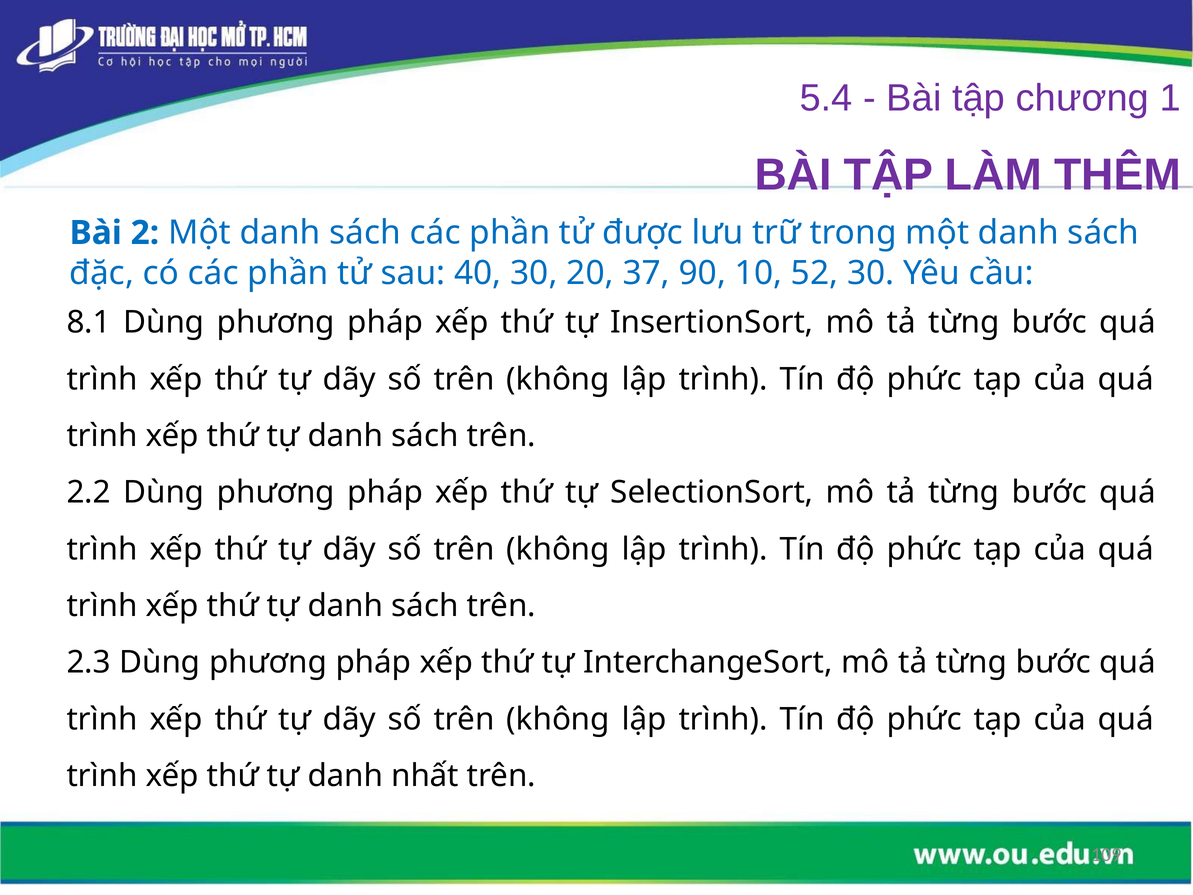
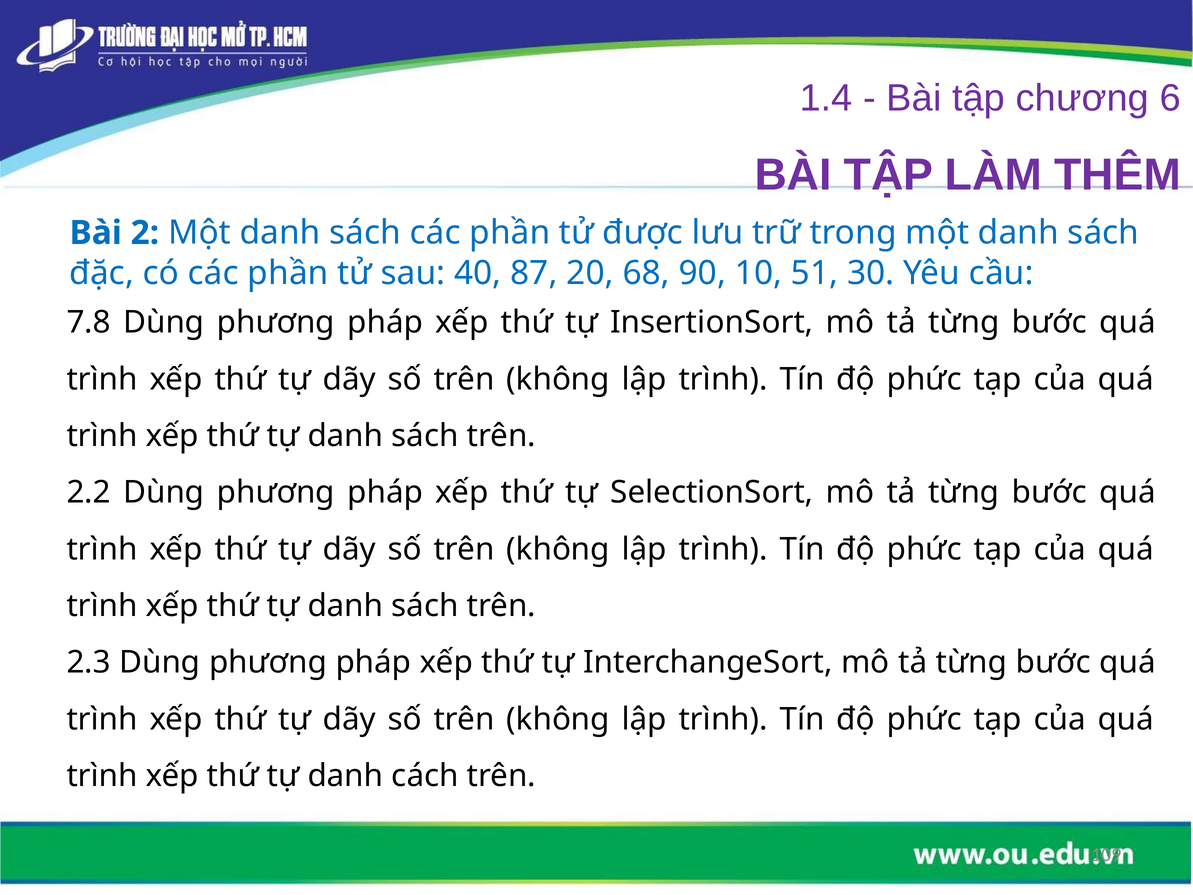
5.4: 5.4 -> 1.4
1: 1 -> 6
40 30: 30 -> 87
37: 37 -> 68
52: 52 -> 51
8.1: 8.1 -> 7.8
nhất: nhất -> cách
